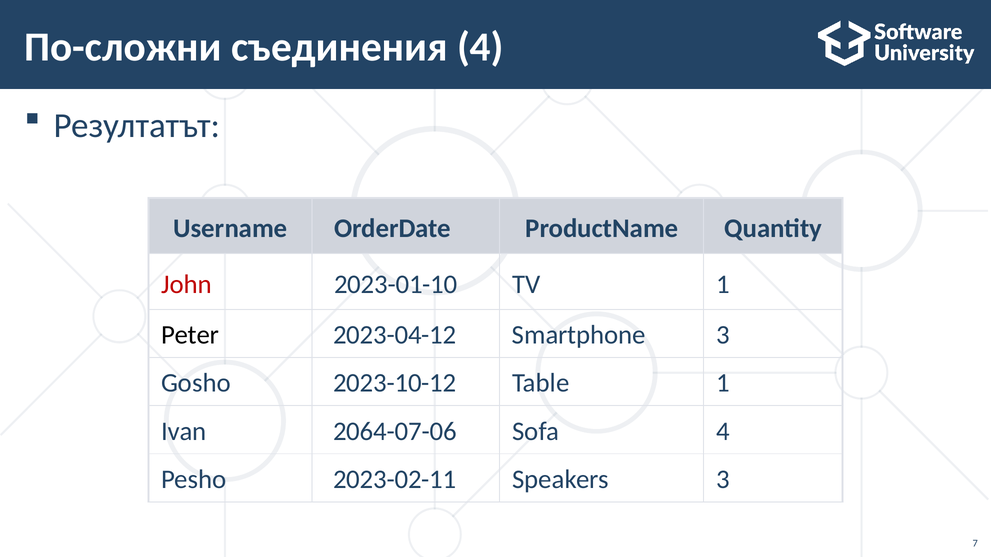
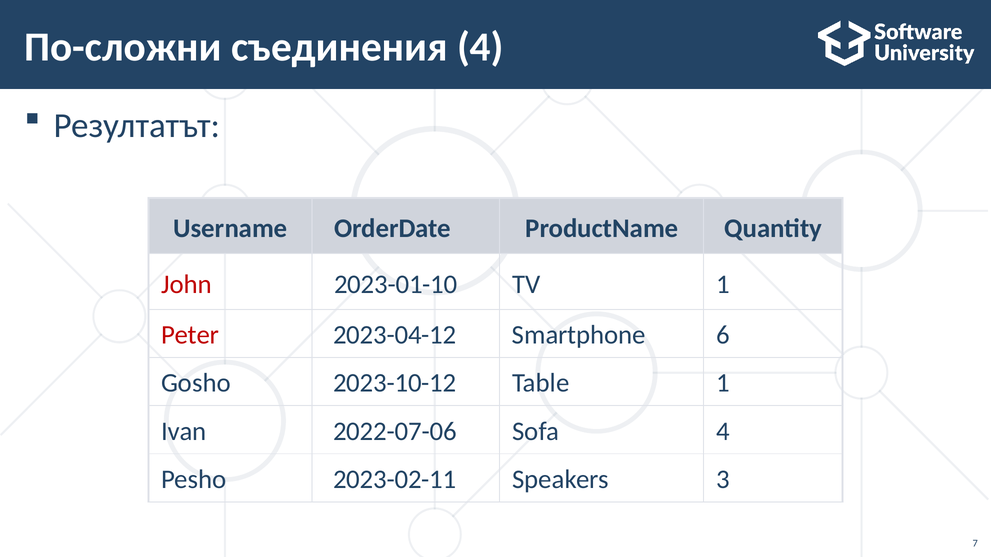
Peter colour: black -> red
Smartphone 3: 3 -> 6
2064-07-06: 2064-07-06 -> 2022-07-06
